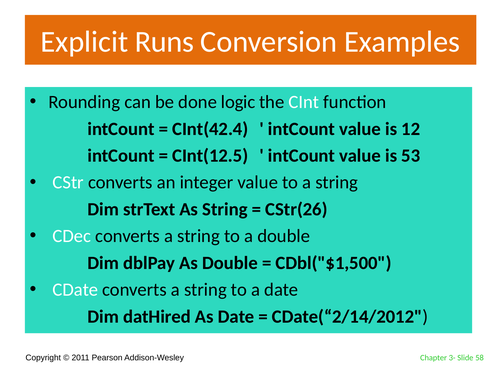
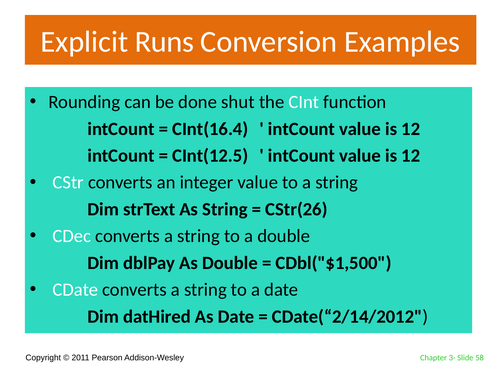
logic: logic -> shut
CInt(42.4: CInt(42.4 -> CInt(16.4
53 at (411, 156): 53 -> 12
